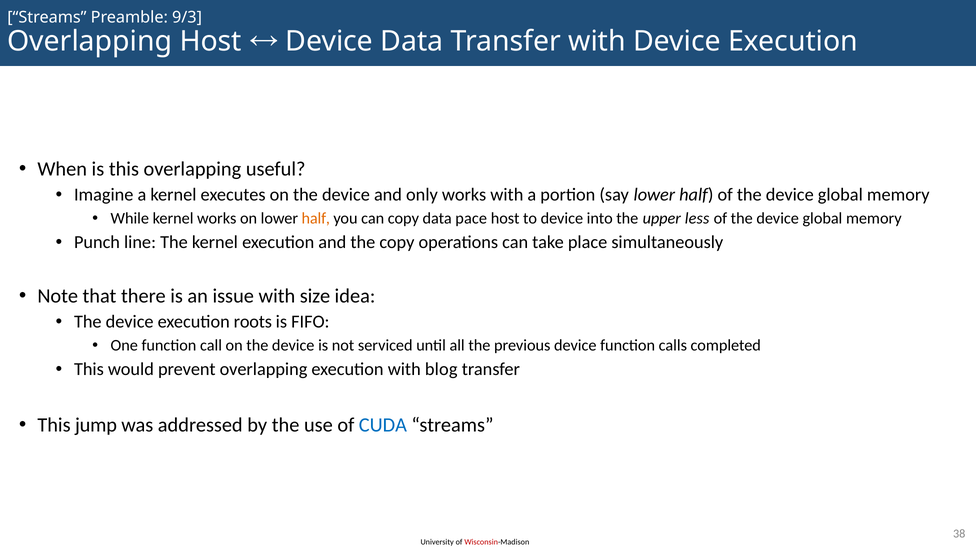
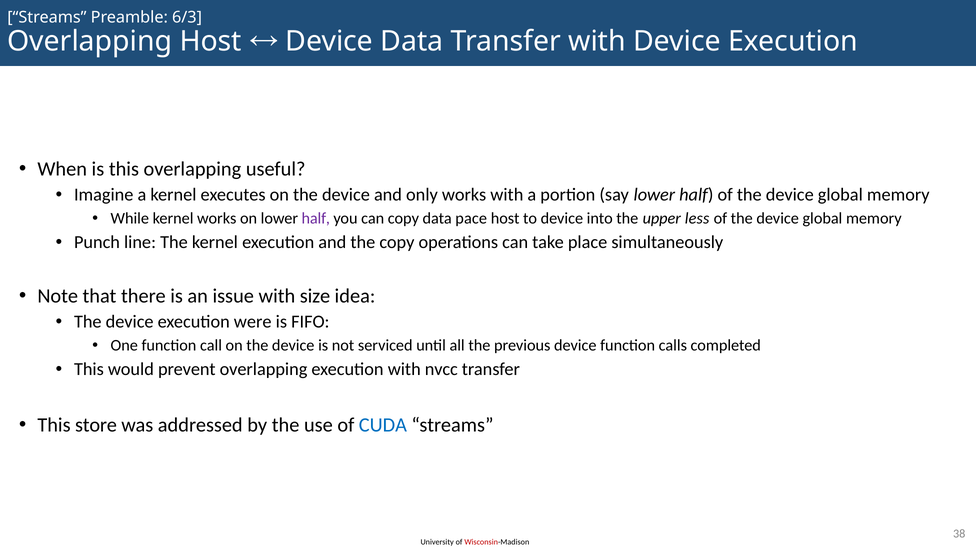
9/3: 9/3 -> 6/3
half at (316, 218) colour: orange -> purple
roots: roots -> were
blog: blog -> nvcc
jump: jump -> store
